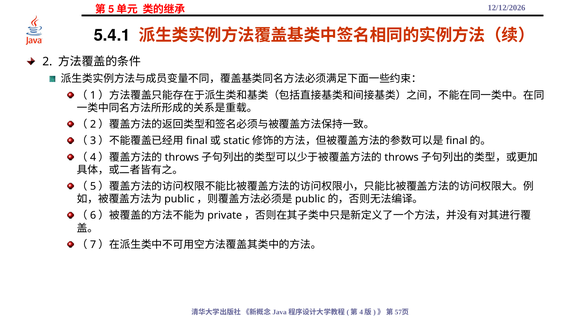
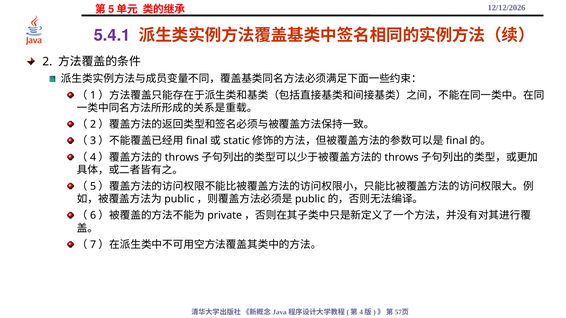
5.4.1 colour: black -> purple
